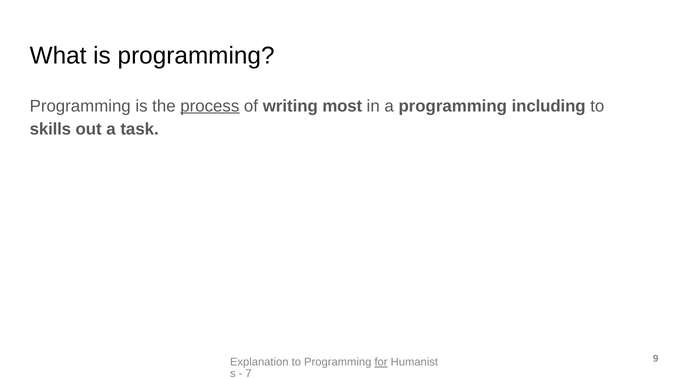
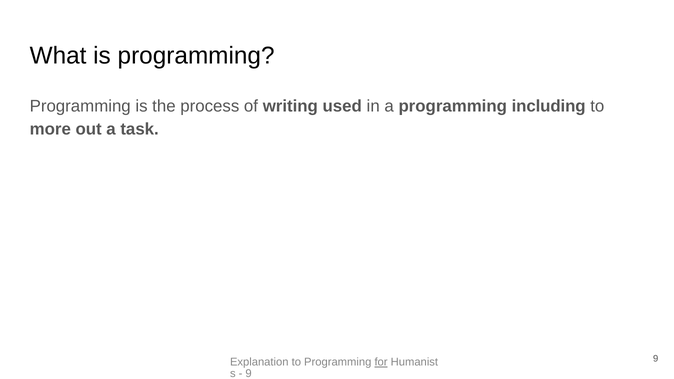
process underline: present -> none
most: most -> used
skills: skills -> more
7 at (249, 373): 7 -> 9
